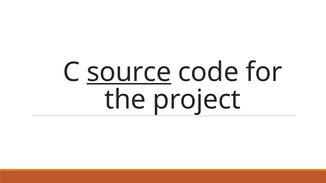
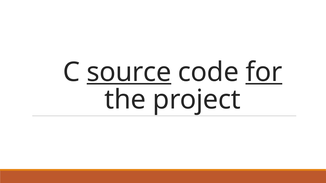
for underline: none -> present
